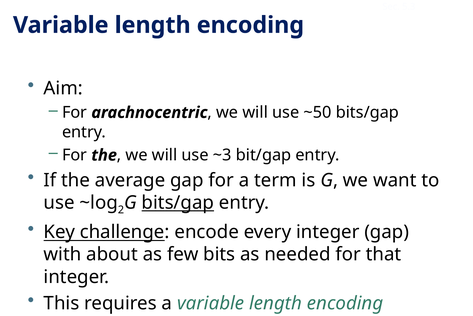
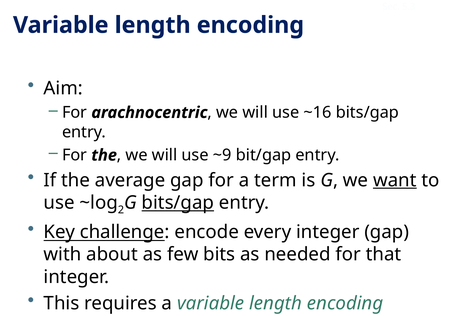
~50: ~50 -> ~16
~3: ~3 -> ~9
want underline: none -> present
